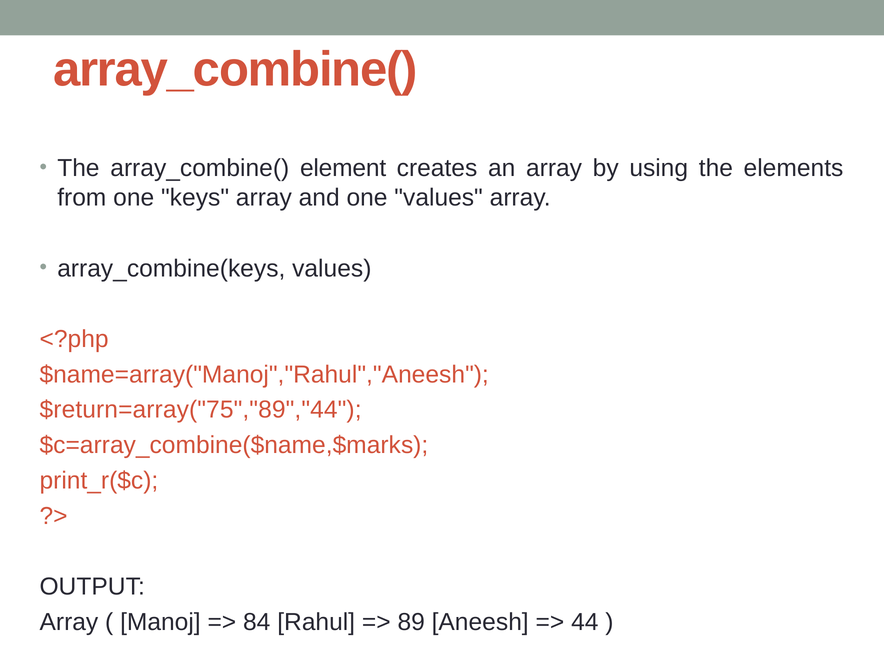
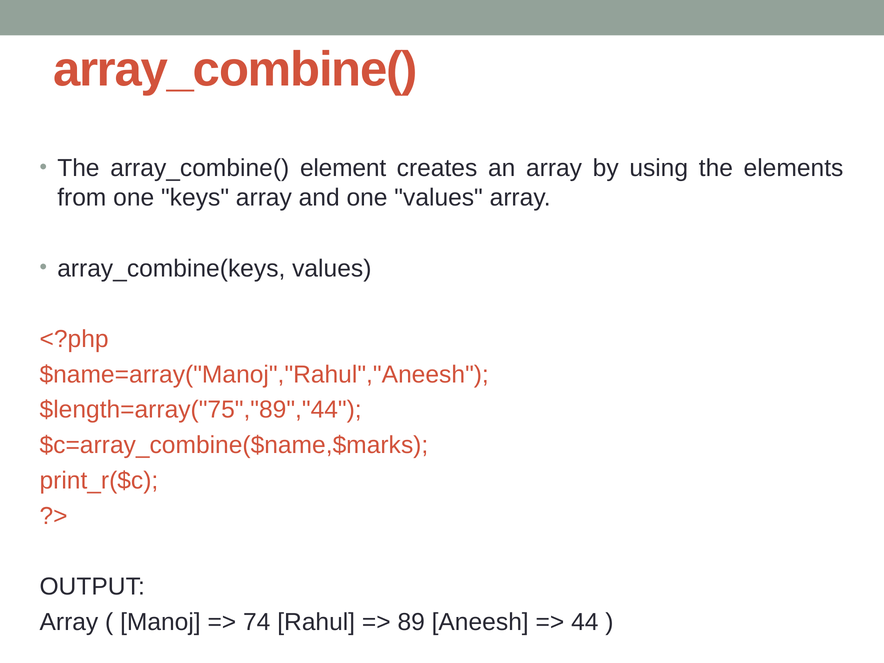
$return=array("75","89","44: $return=array("75","89","44 -> $length=array("75","89","44
84: 84 -> 74
